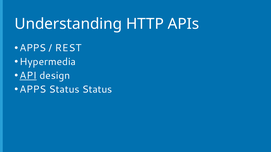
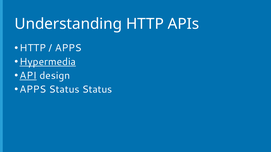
APPS at (33, 48): APPS -> HTTP
REST at (68, 48): REST -> APPS
Hypermedia underline: none -> present
